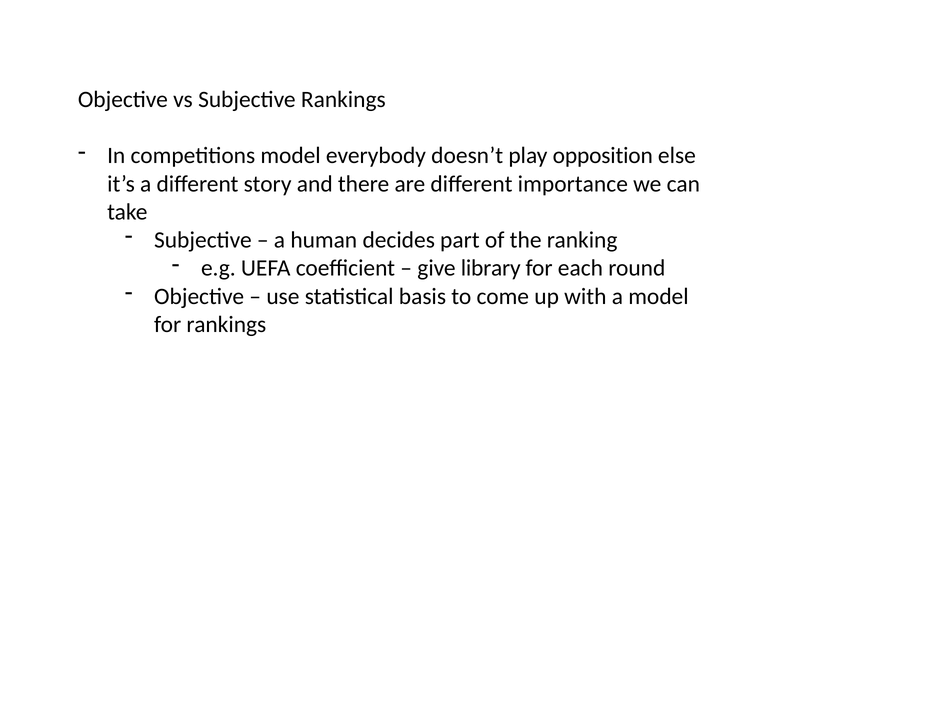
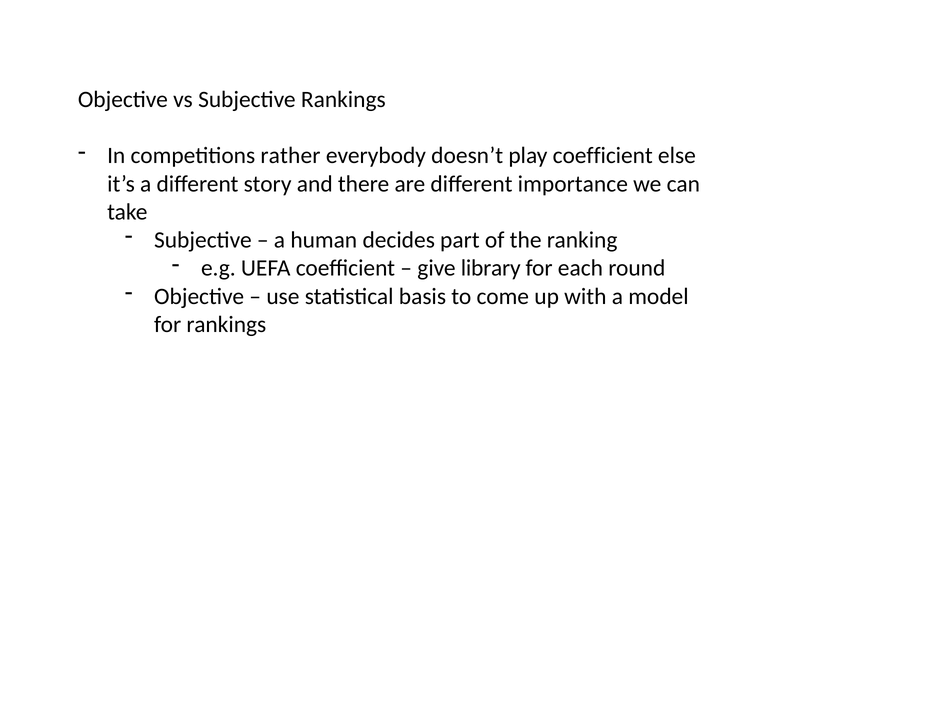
competitions model: model -> rather
play opposition: opposition -> coefficient
